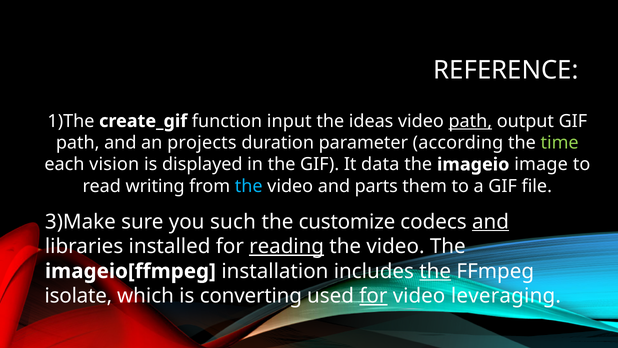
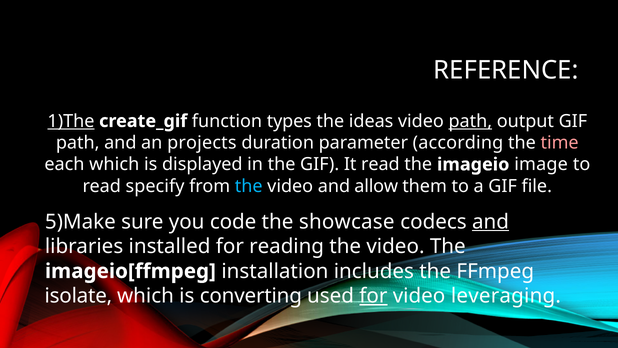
1)The underline: none -> present
input: input -> types
time colour: light green -> pink
each vision: vision -> which
It data: data -> read
writing: writing -> specify
parts: parts -> allow
3)Make: 3)Make -> 5)Make
such: such -> code
customize: customize -> showcase
reading underline: present -> none
the at (435, 271) underline: present -> none
